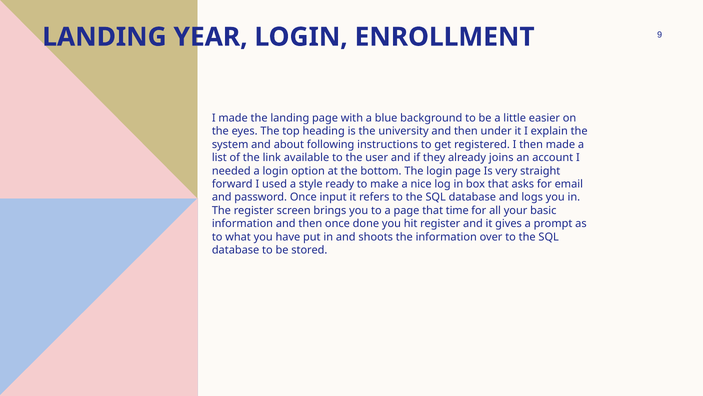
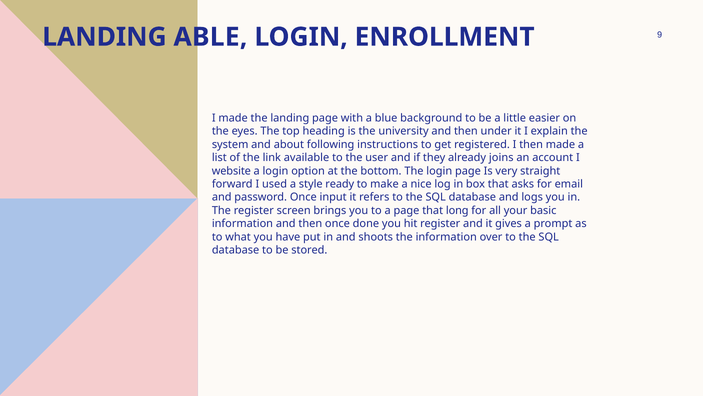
YEAR: YEAR -> ABLE
needed: needed -> website
time: time -> long
